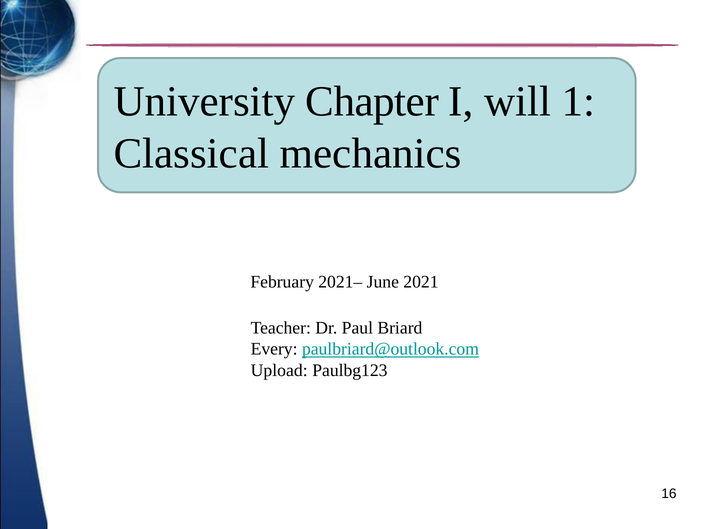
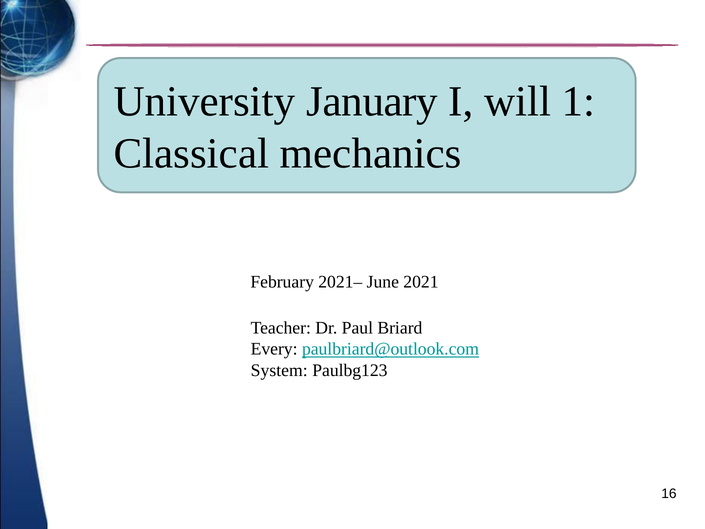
Chapter: Chapter -> January
Upload: Upload -> System
